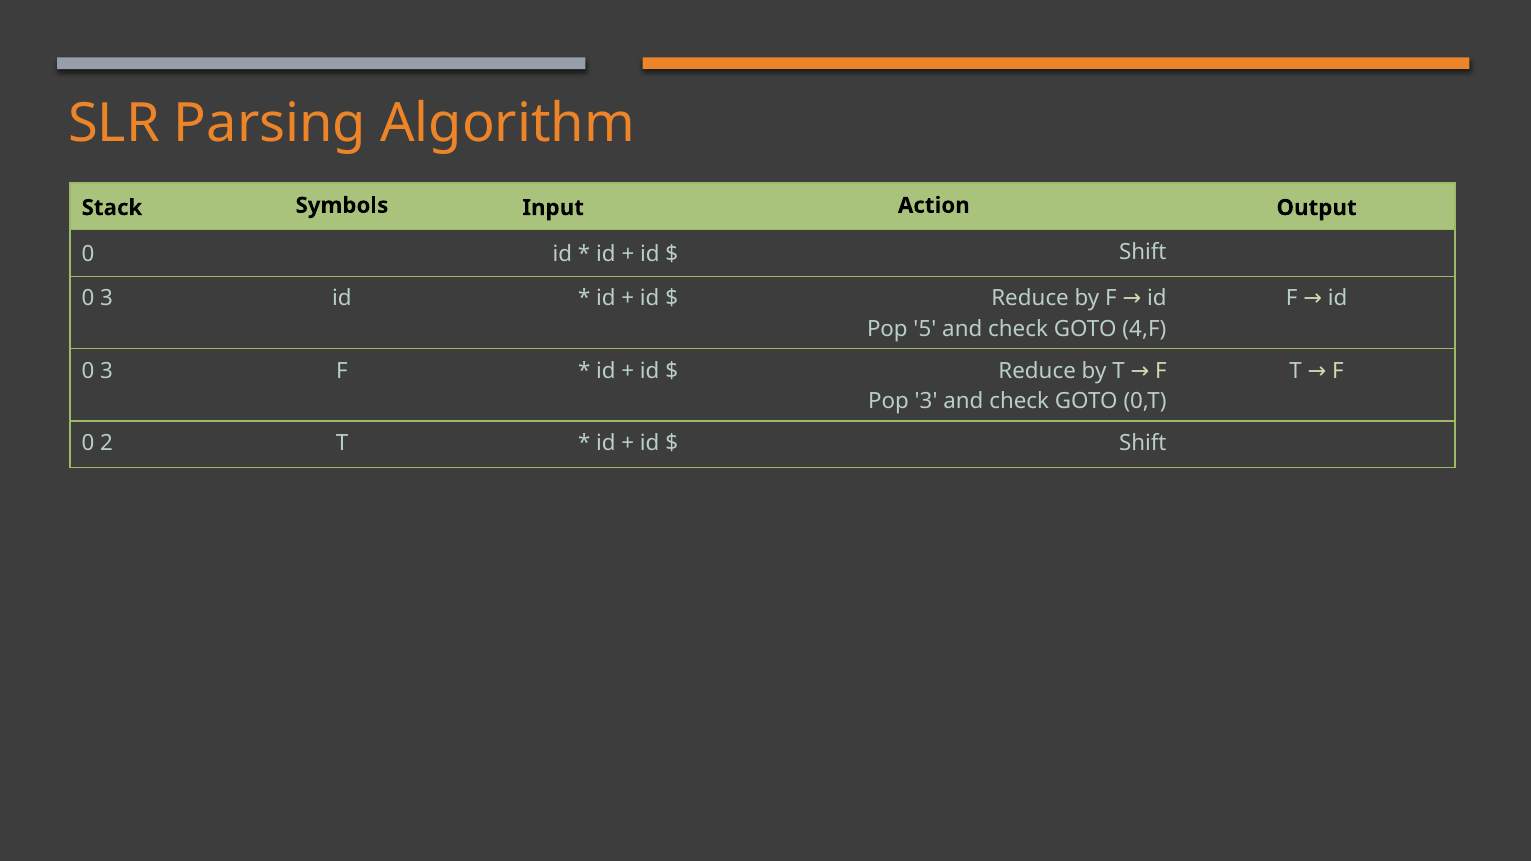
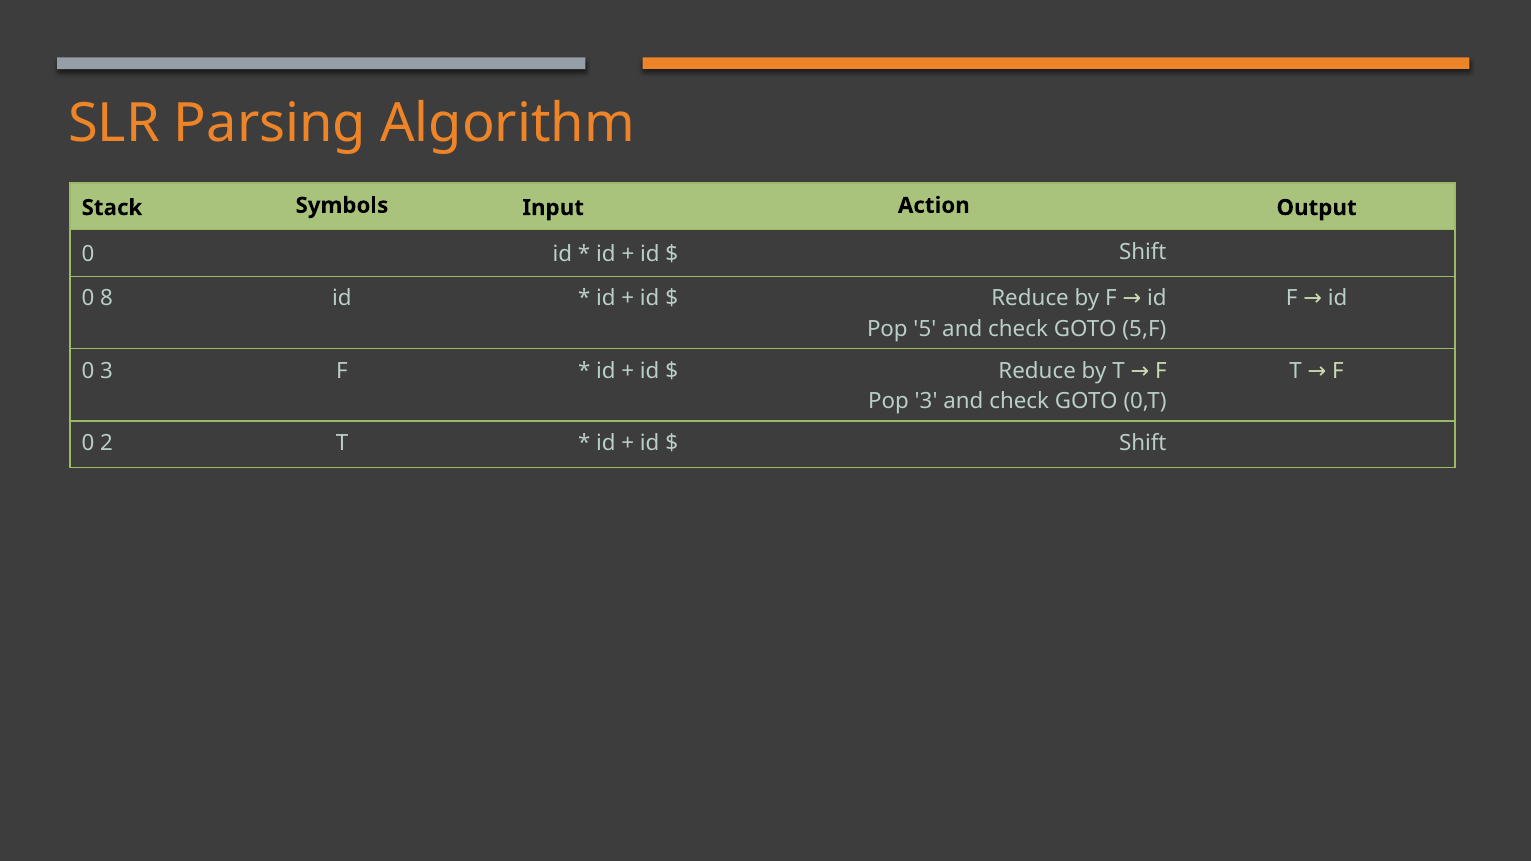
3 at (107, 299): 3 -> 8
4,F: 4,F -> 5,F
